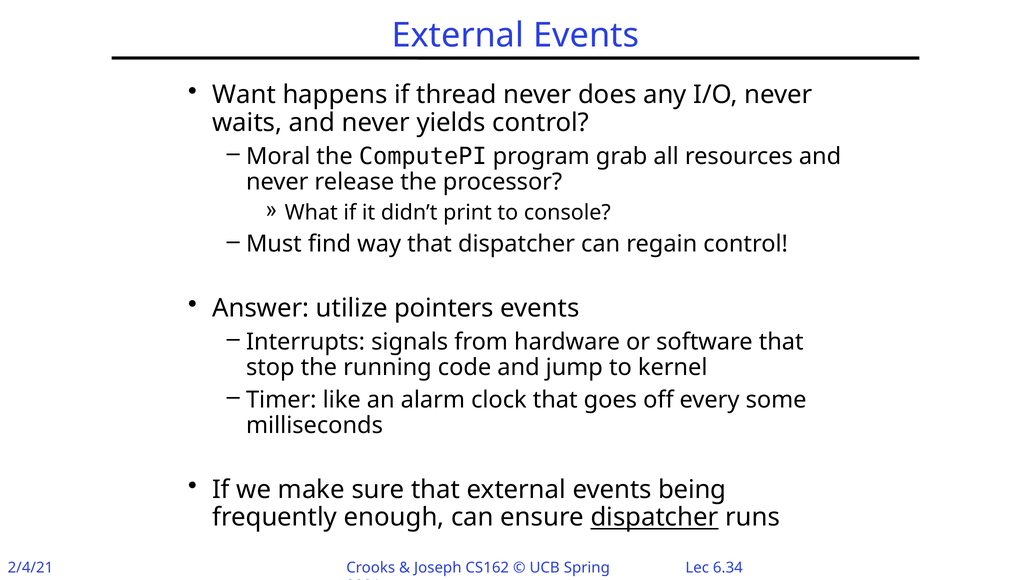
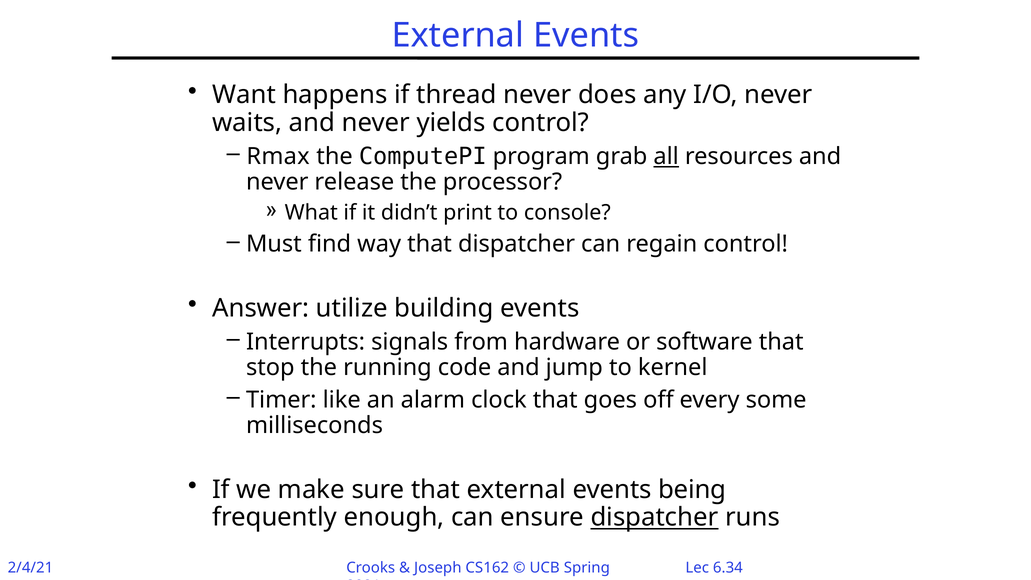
Moral: Moral -> Rmax
all underline: none -> present
pointers: pointers -> building
